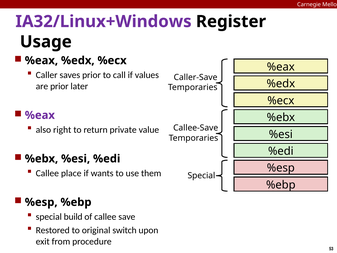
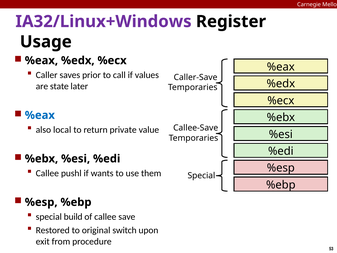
are prior: prior -> state
%eax at (40, 115) colour: purple -> blue
right: right -> local
place: place -> pushl
